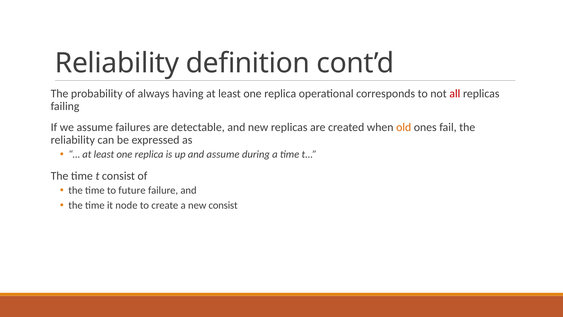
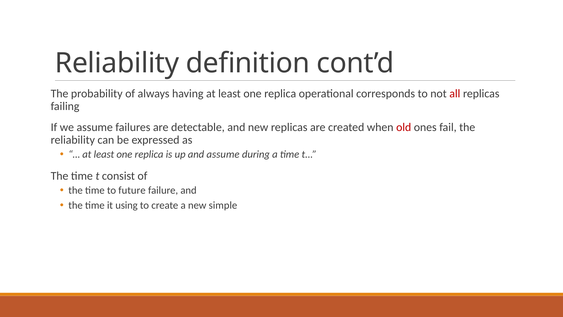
old colour: orange -> red
node: node -> using
new consist: consist -> simple
